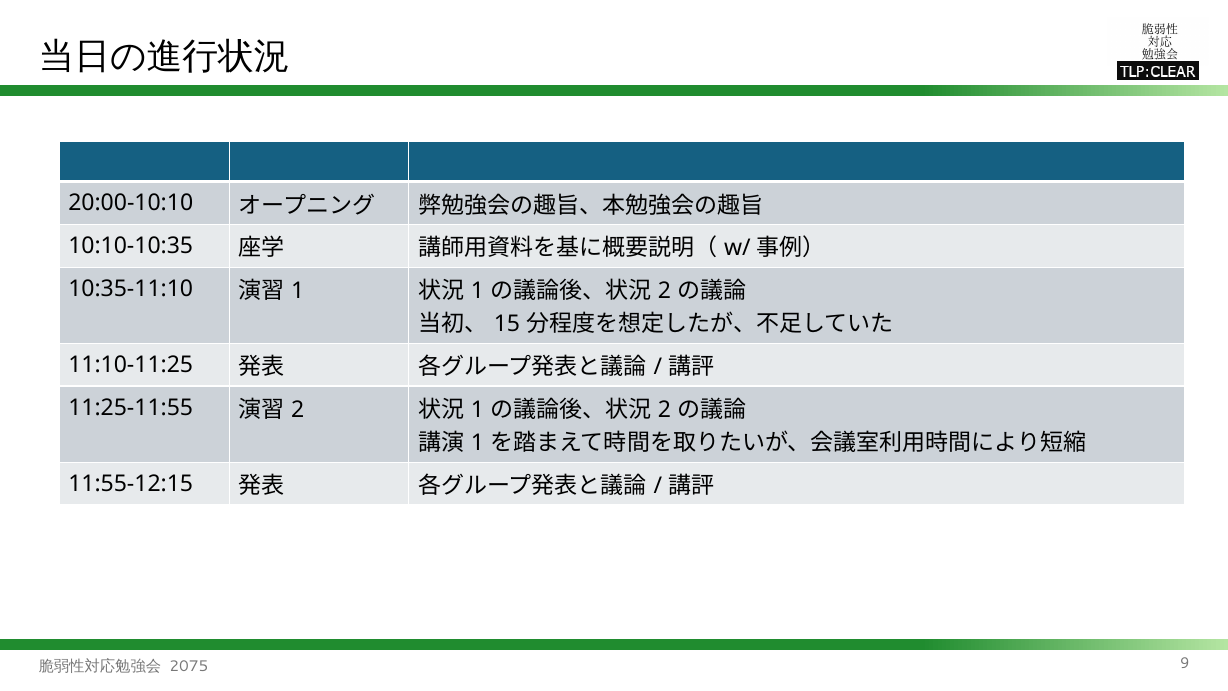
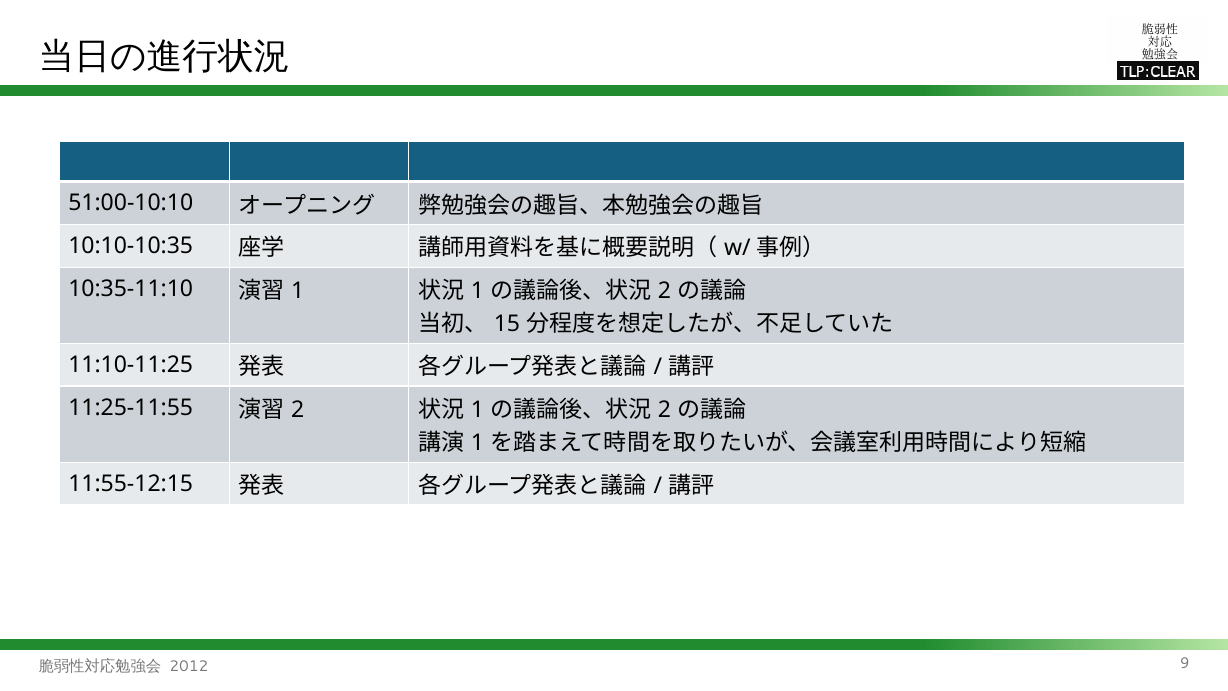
20:00-10:10: 20:00-10:10 -> 51:00-10:10
2075: 2075 -> 2012
